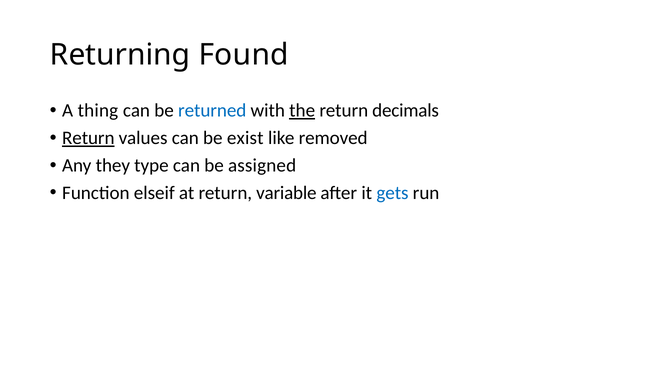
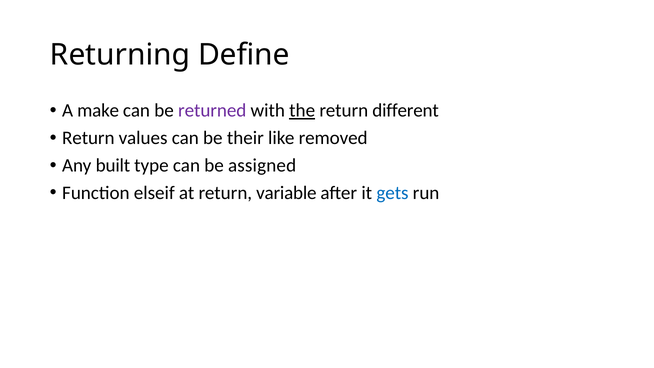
Found: Found -> Define
thing: thing -> make
returned colour: blue -> purple
decimals: decimals -> different
Return at (88, 138) underline: present -> none
exist: exist -> their
they: they -> built
